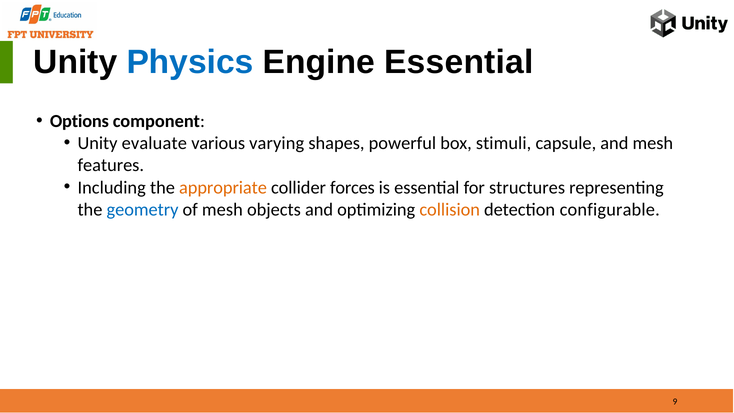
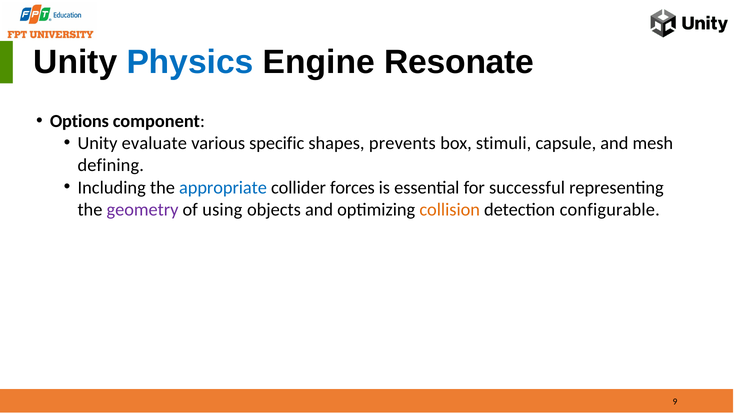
Engine Essential: Essential -> Resonate
varying: varying -> specific
powerful: powerful -> prevents
features: features -> defining
appropriate colour: orange -> blue
structures: structures -> successful
geometry colour: blue -> purple
of mesh: mesh -> using
